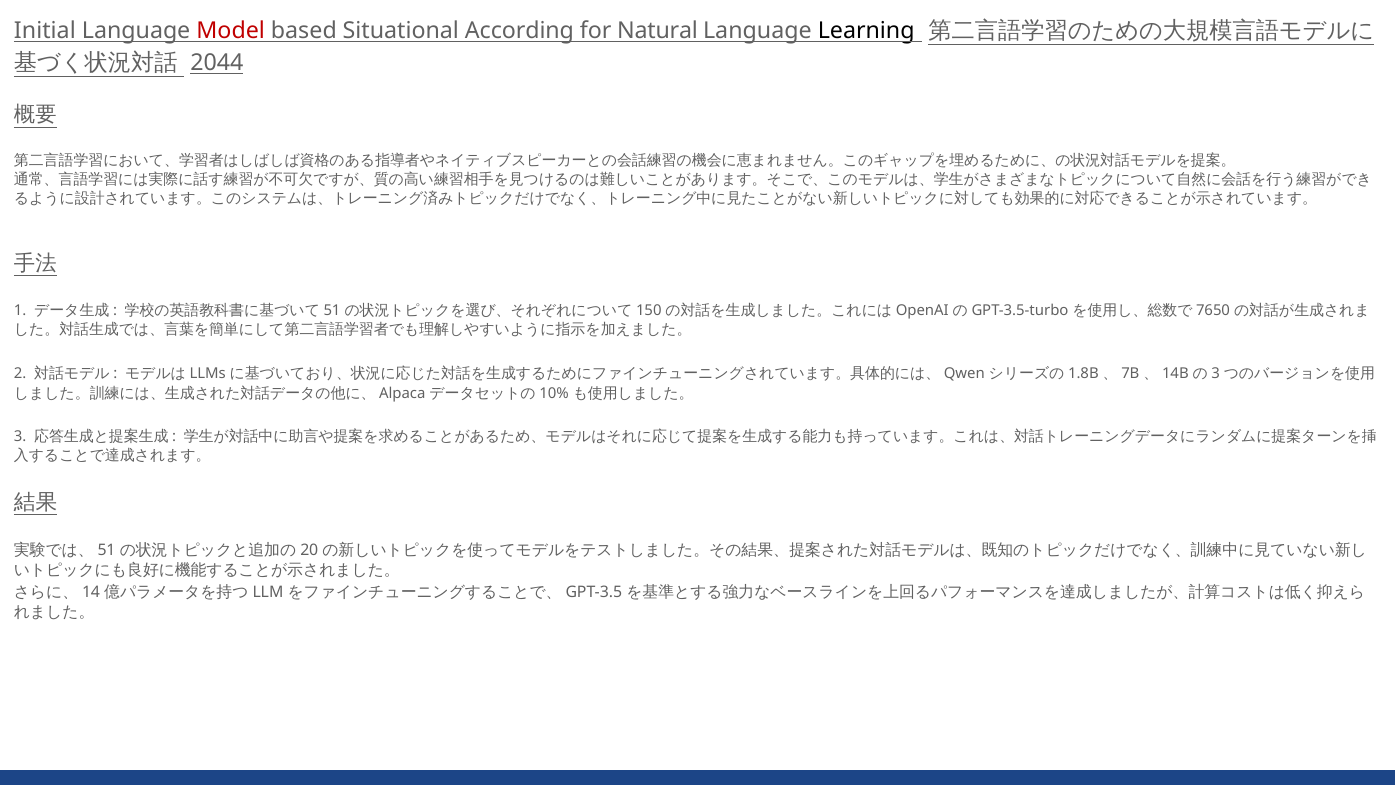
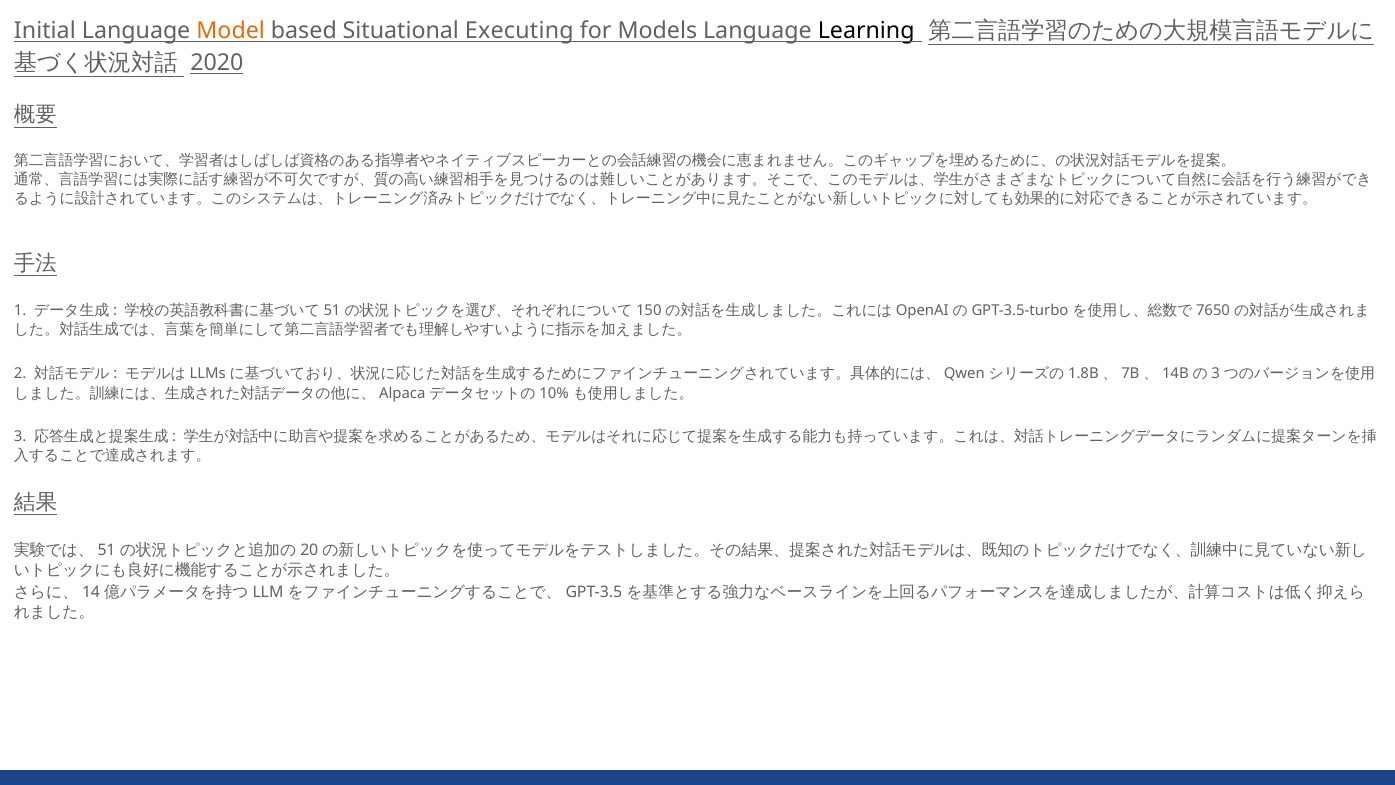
Model colour: red -> orange
According: According -> Executing
Natural: Natural -> Models
2044: 2044 -> 2020
